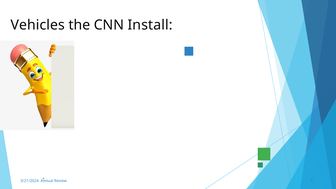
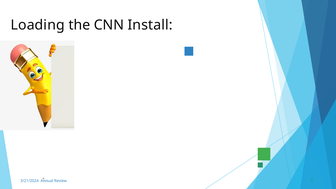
Vehicles: Vehicles -> Loading
